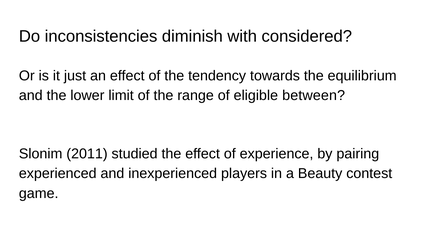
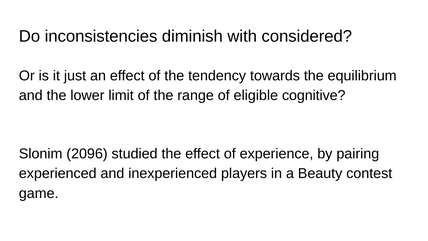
between: between -> cognitive
2011: 2011 -> 2096
